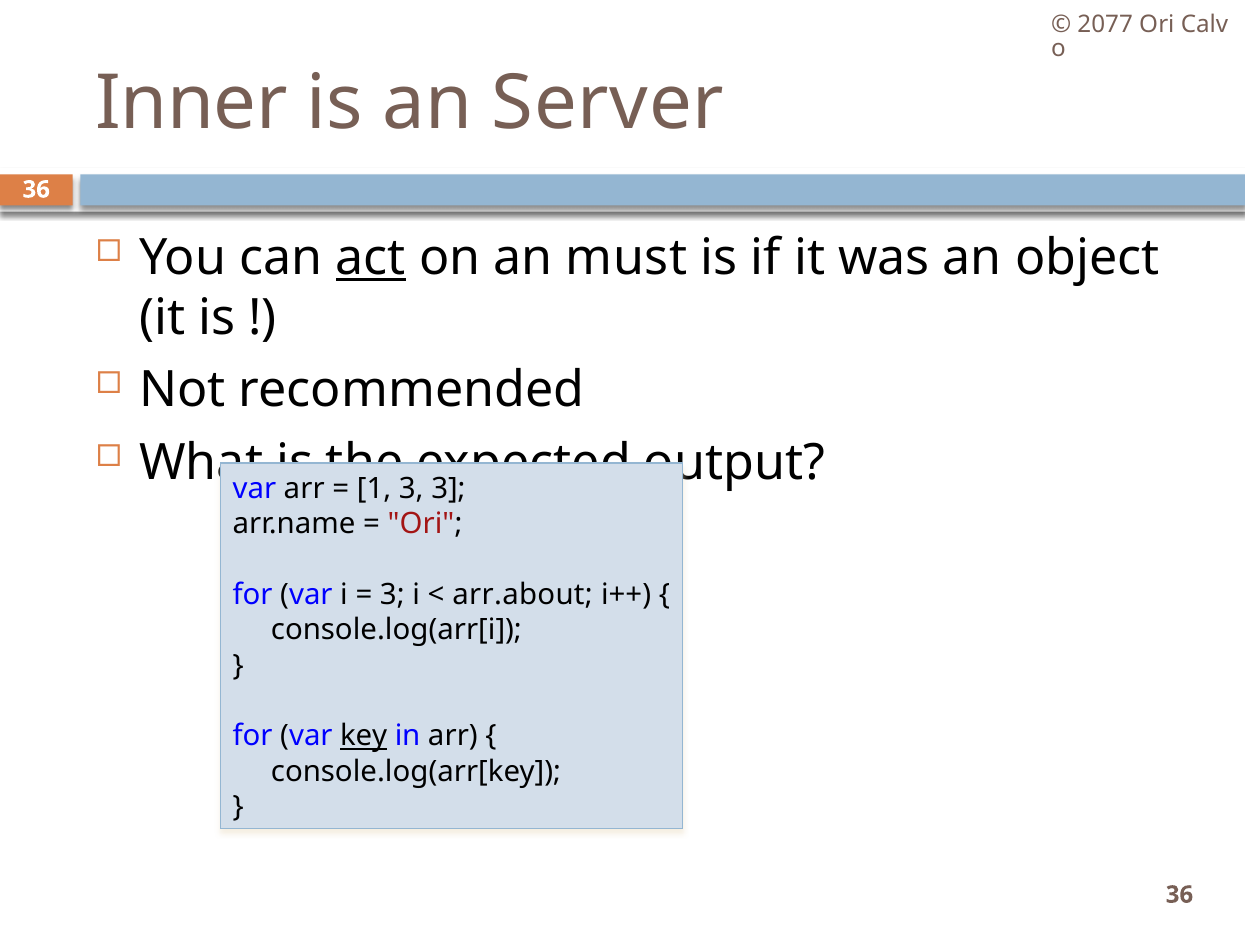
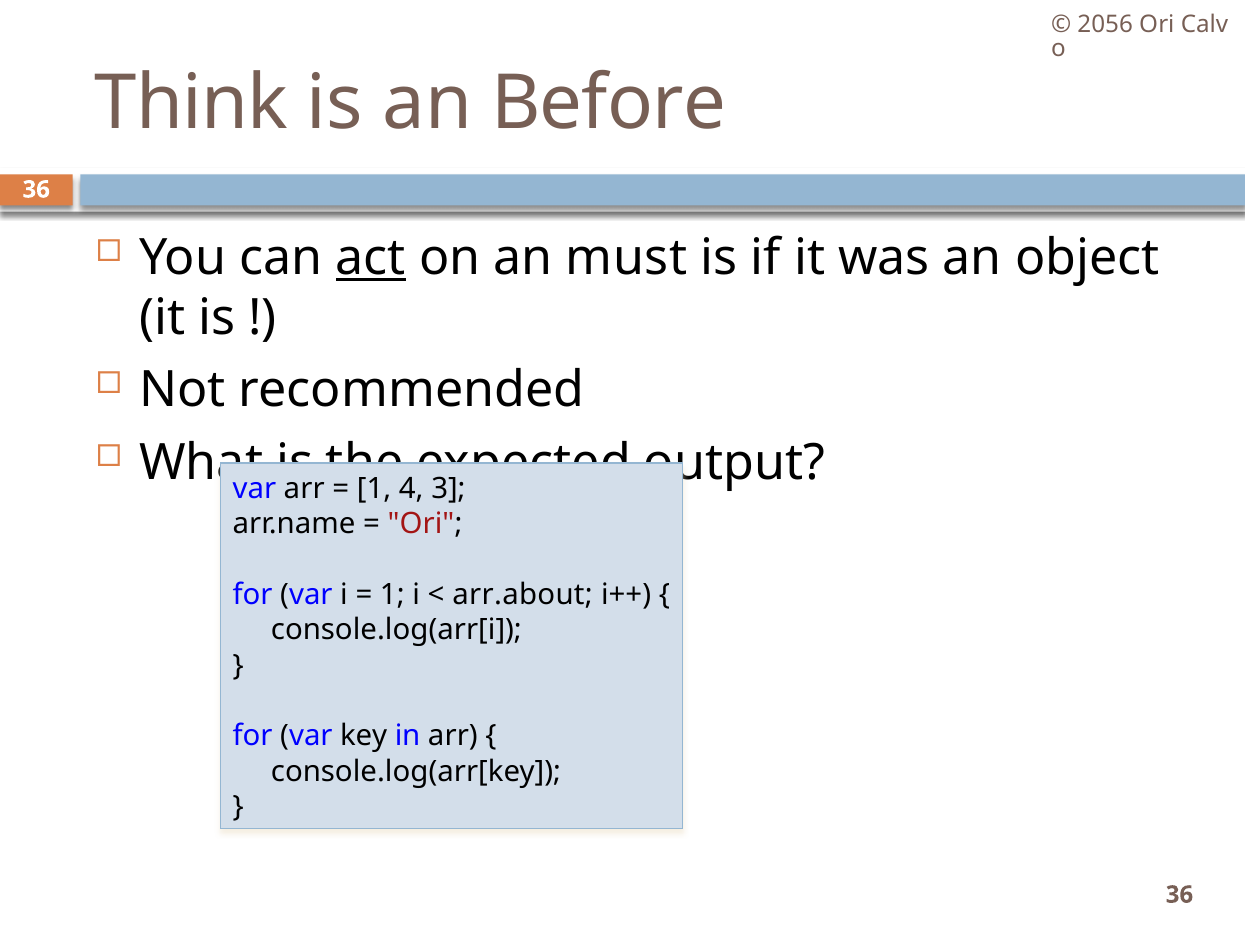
2077: 2077 -> 2056
Inner: Inner -> Think
Server: Server -> Before
3 at (411, 489): 3 -> 4
3 at (392, 595): 3 -> 1
key underline: present -> none
